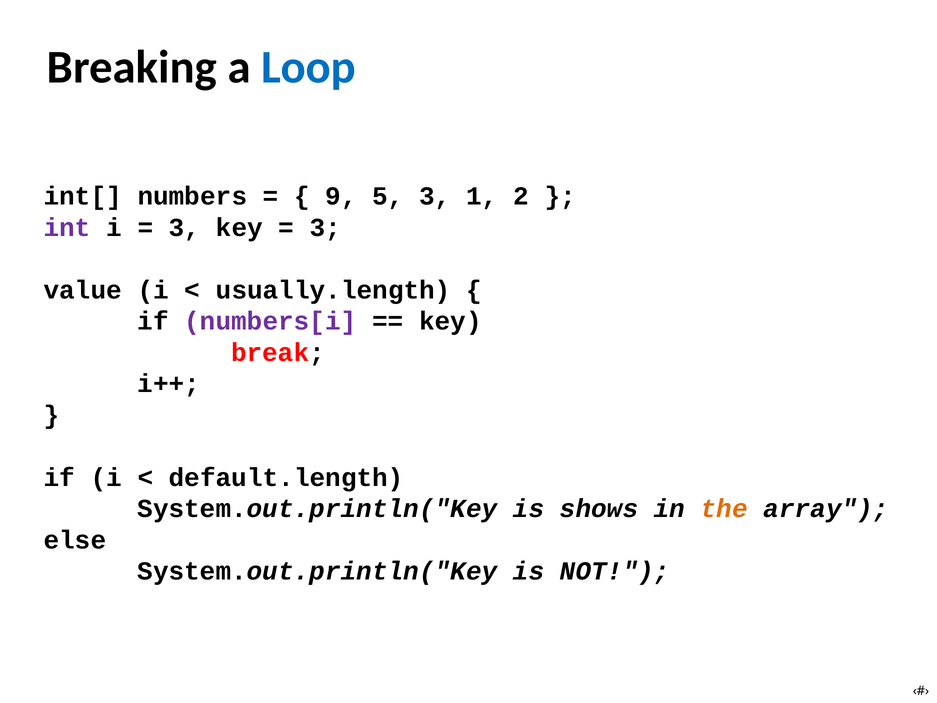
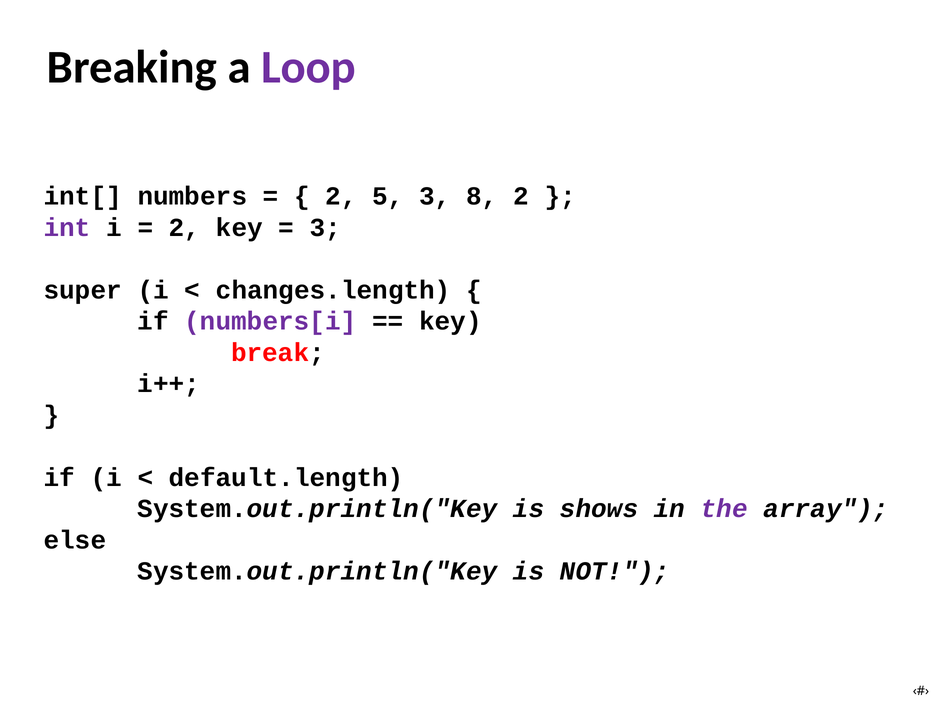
Loop colour: blue -> purple
9 at (341, 196): 9 -> 2
1: 1 -> 8
3 at (184, 227): 3 -> 2
value: value -> super
usually.length: usually.length -> changes.length
the colour: orange -> purple
